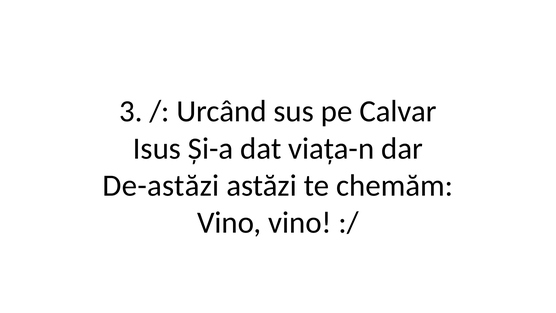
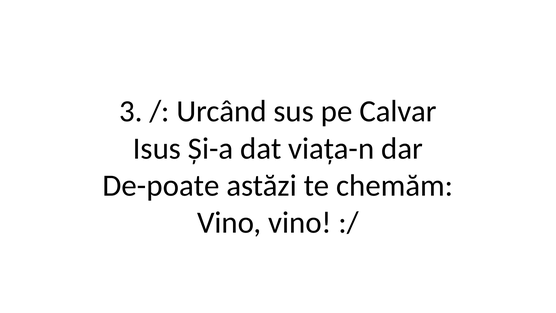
De-astăzi: De-astăzi -> De-poate
